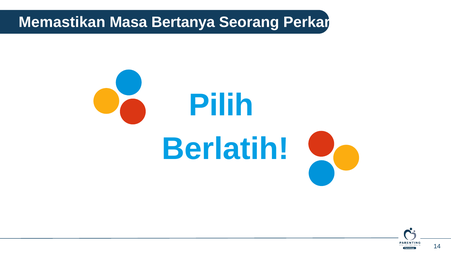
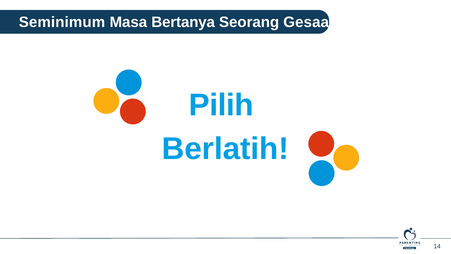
Memastikan: Memastikan -> Seminimum
Perkara: Perkara -> Gesaan
